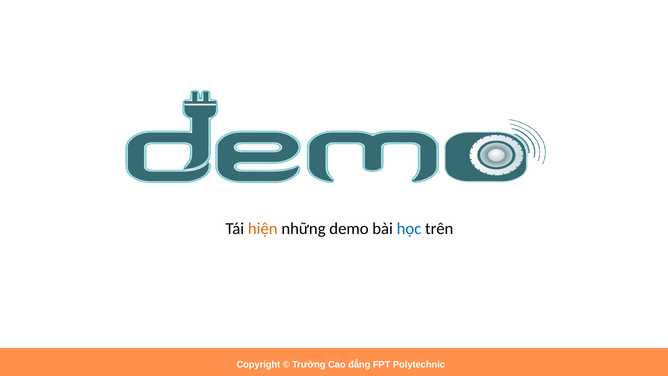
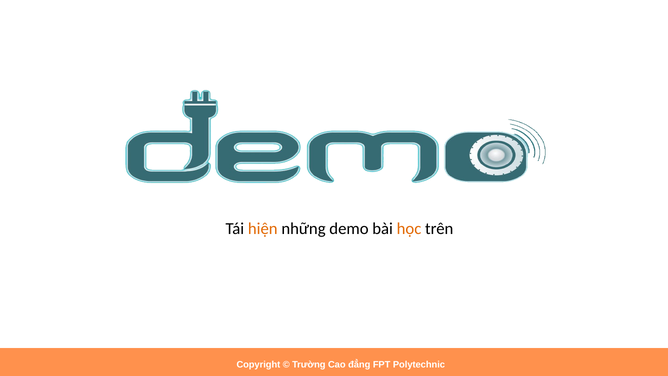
học colour: blue -> orange
